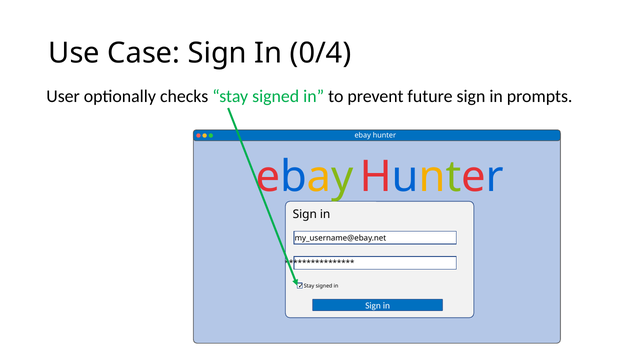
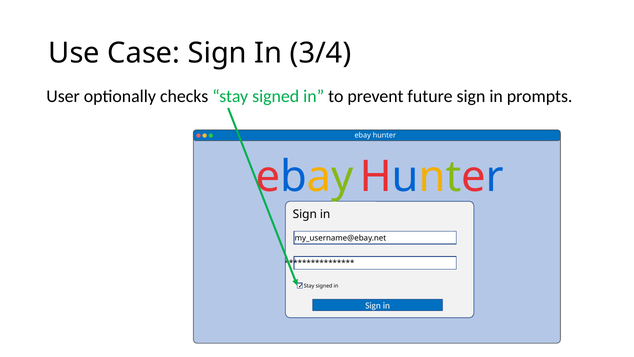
0/4: 0/4 -> 3/4
